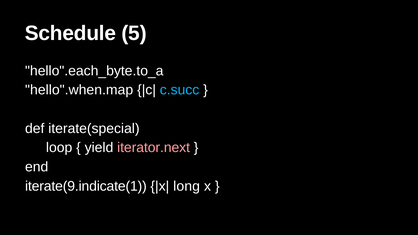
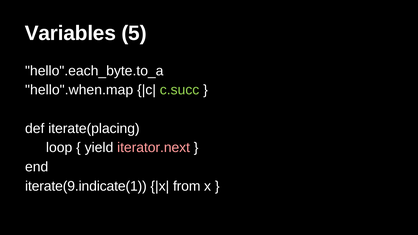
Schedule: Schedule -> Variables
c.succ colour: light blue -> light green
iterate(special: iterate(special -> iterate(placing
long: long -> from
